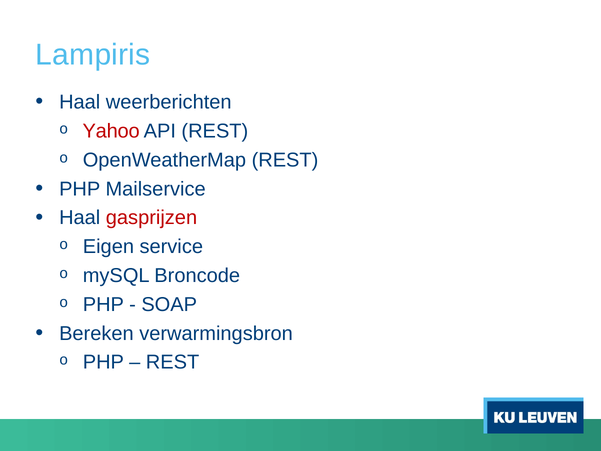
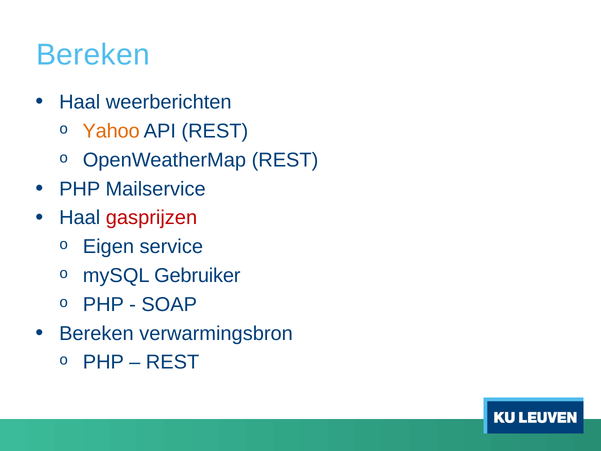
Lampiris at (93, 55): Lampiris -> Bereken
Yahoo colour: red -> orange
Broncode: Broncode -> Gebruiker
